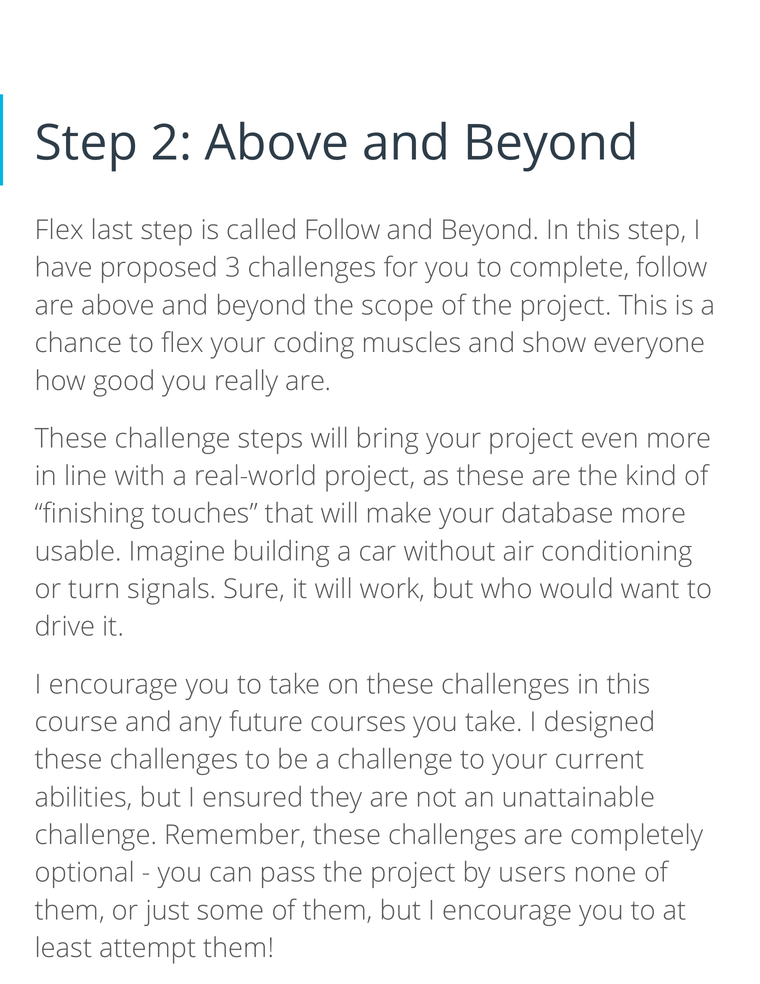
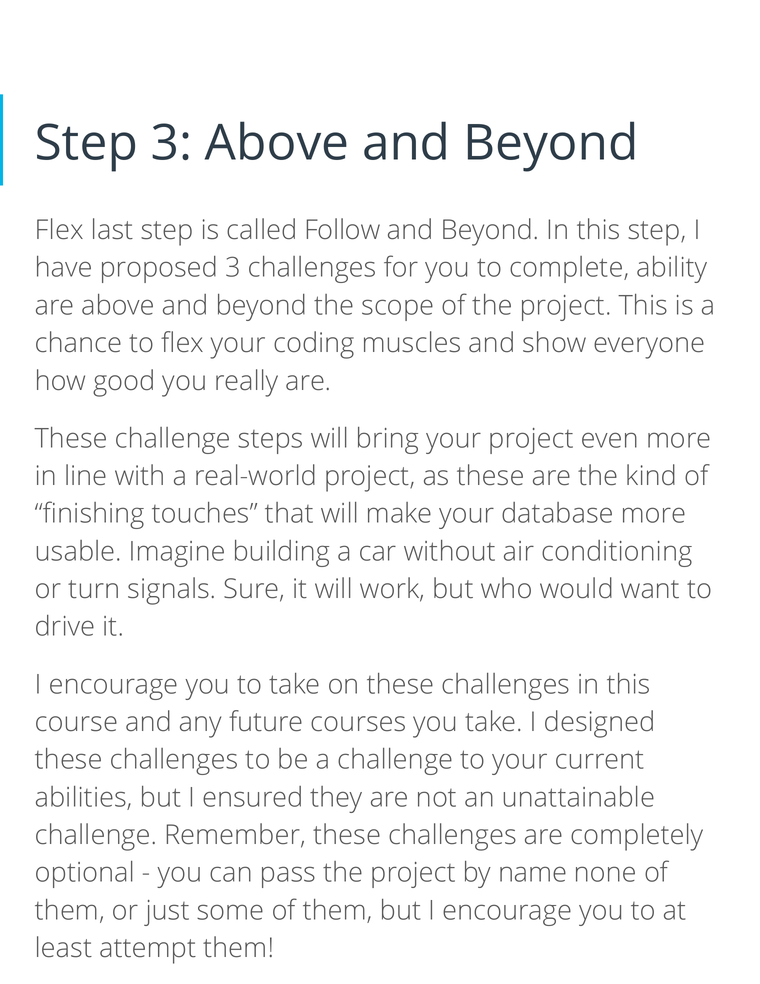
Step 2: 2 -> 3
complete follow: follow -> ability
users: users -> name
